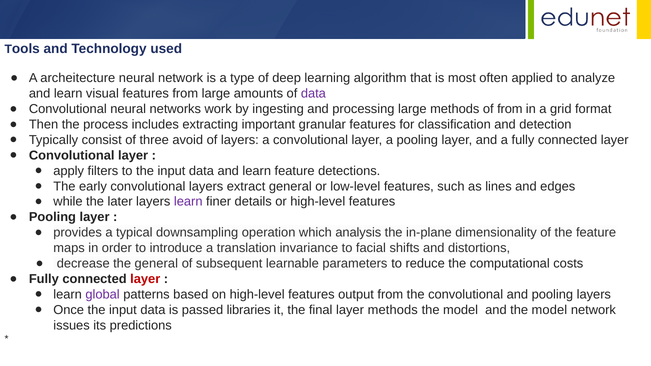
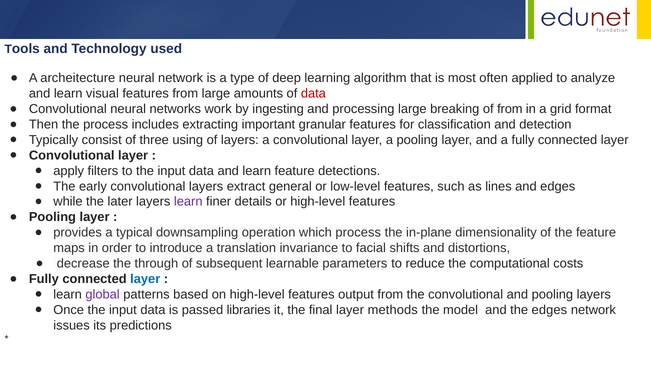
data at (313, 94) colour: purple -> red
large methods: methods -> breaking
avoid: avoid -> using
which analysis: analysis -> process
the general: general -> through
layer at (145, 279) colour: red -> blue
and the model: model -> edges
